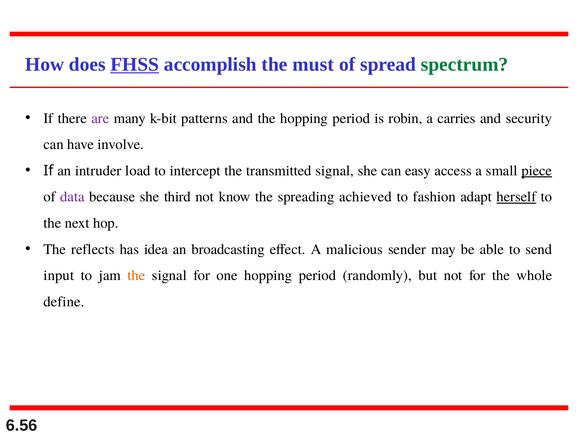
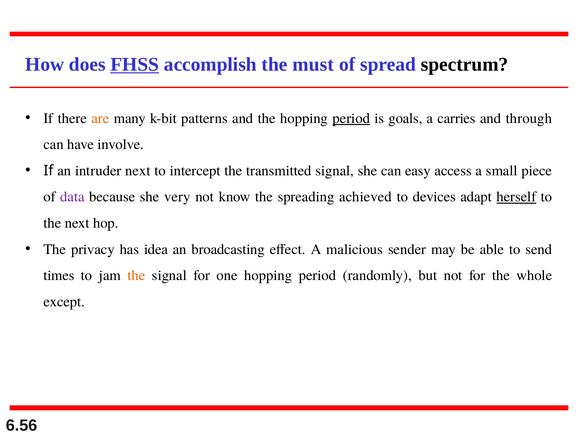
spectrum colour: green -> black
are colour: purple -> orange
period at (351, 118) underline: none -> present
robin: robin -> goals
security: security -> through
intruder load: load -> next
piece underline: present -> none
third: third -> very
fashion: fashion -> devices
reflects: reflects -> privacy
input: input -> times
define: define -> except
